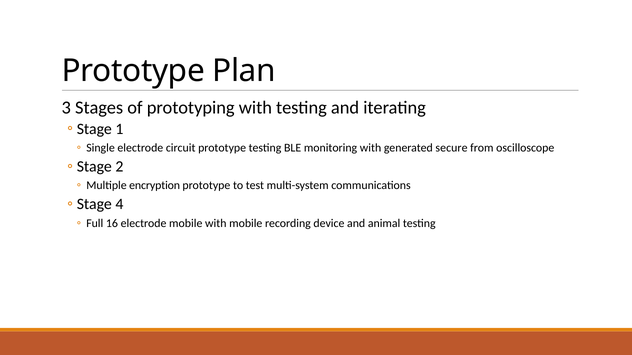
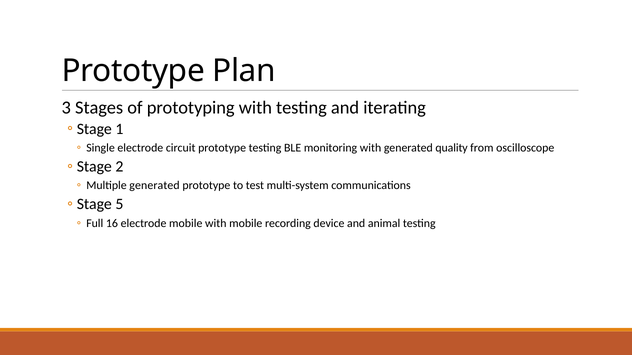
secure: secure -> quality
Multiple encryption: encryption -> generated
4: 4 -> 5
